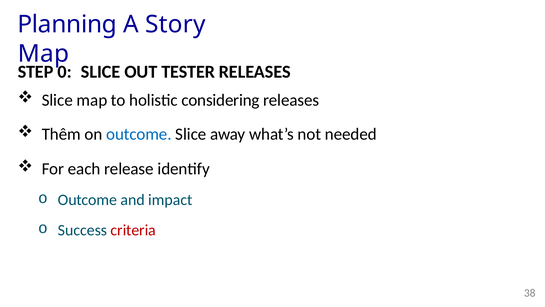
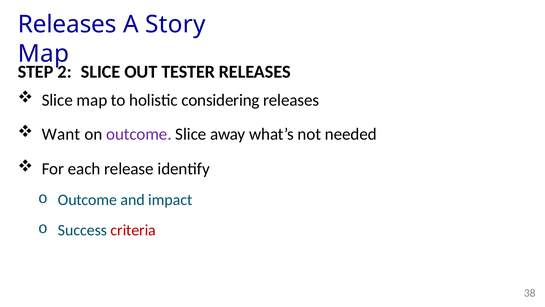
Planning at (67, 24): Planning -> Releases
0: 0 -> 2
Thêm: Thêm -> Want
outcome at (139, 134) colour: blue -> purple
